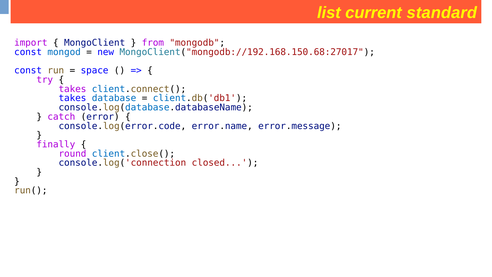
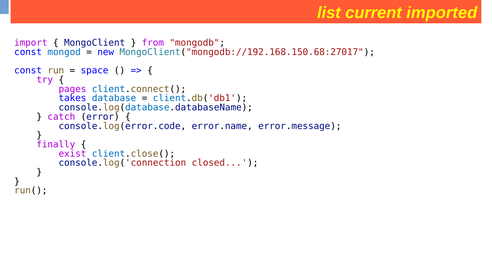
standard: standard -> imported
takes at (72, 89): takes -> pages
round: round -> exist
